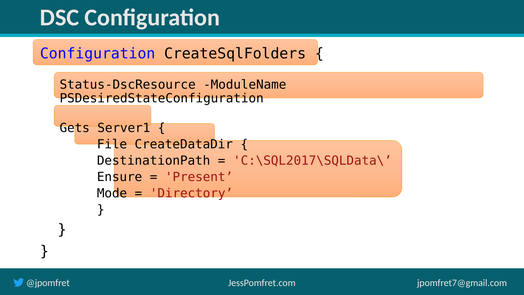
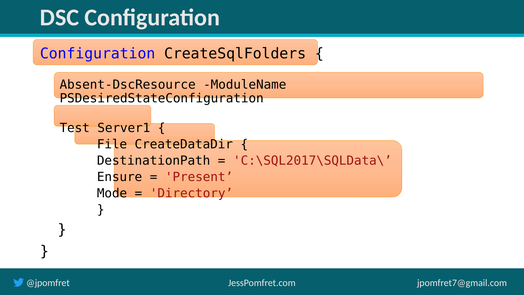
Status-DscResource: Status-DscResource -> Absent-DscResource
Gets: Gets -> Test
